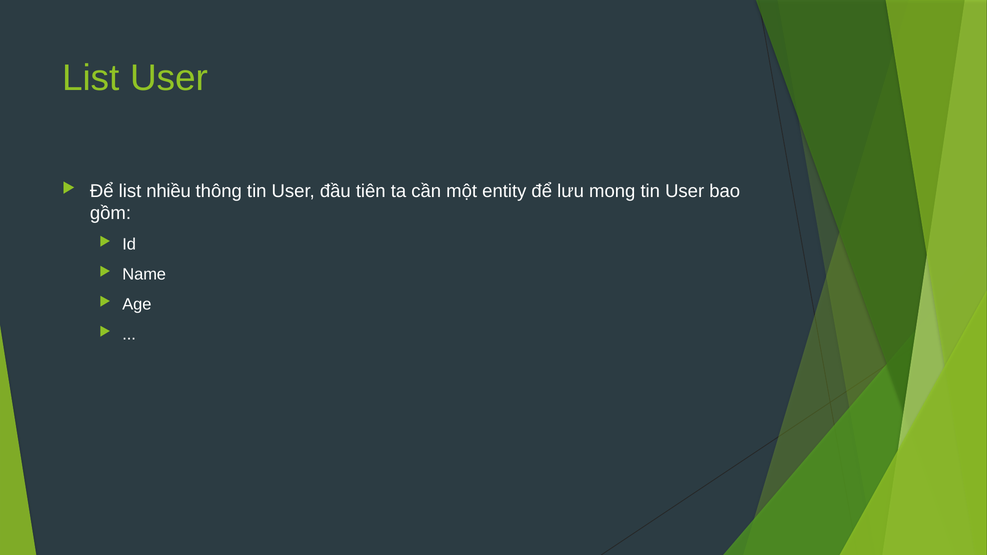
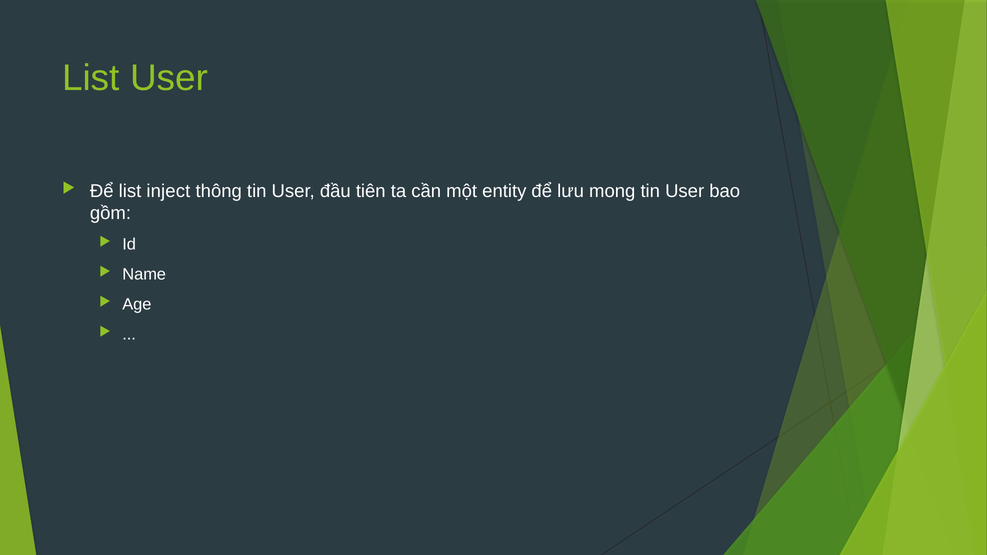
nhiều: nhiều -> inject
